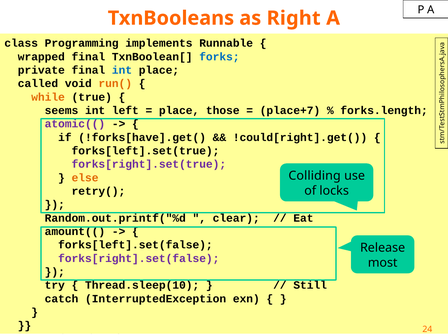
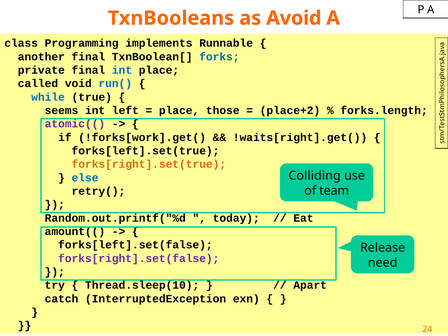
Right: Right -> Avoid
wrapped: wrapped -> another
run( colour: orange -> blue
while colour: orange -> blue
place+7: place+7 -> place+2
!forks[have].get(: !forks[have].get( -> !forks[work].get(
!could[right].get(: !could[right].get( -> !waits[right].get(
forks[right].set(true colour: purple -> orange
else colour: orange -> blue
locks: locks -> team
clear: clear -> today
most: most -> need
Still: Still -> Apart
